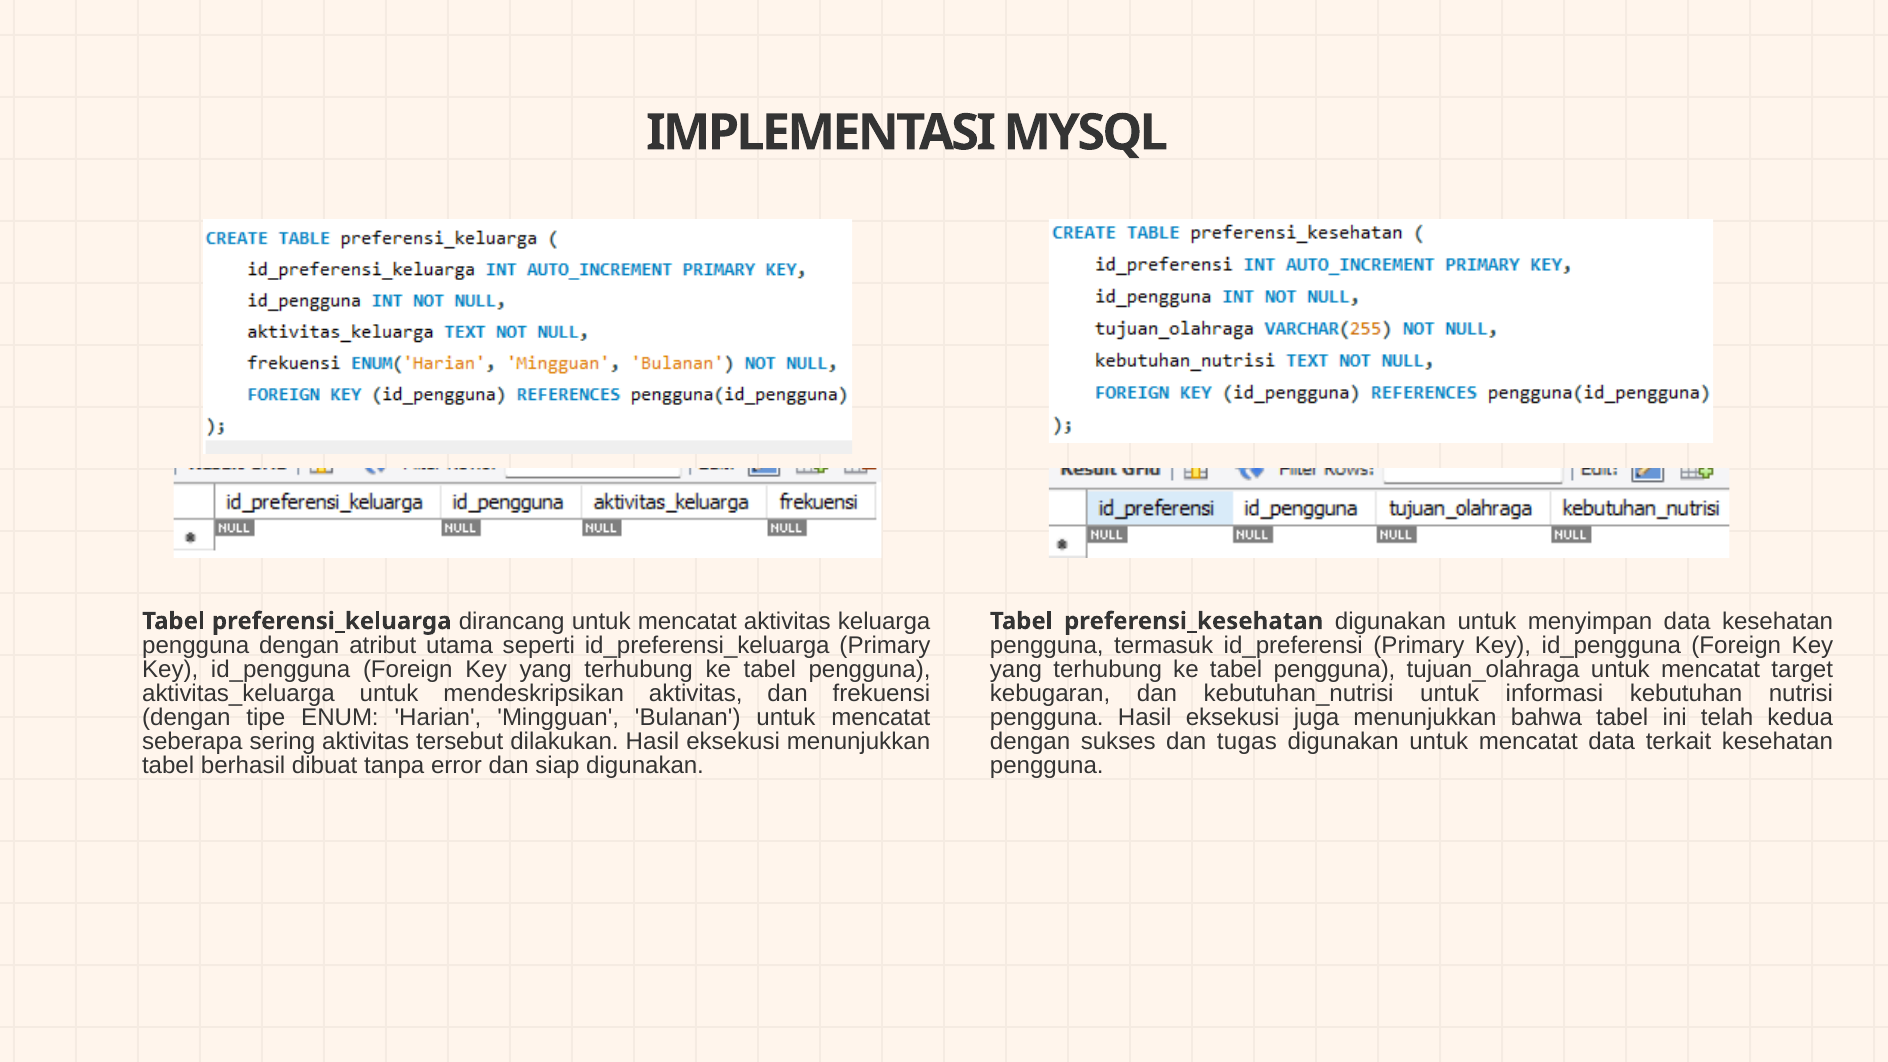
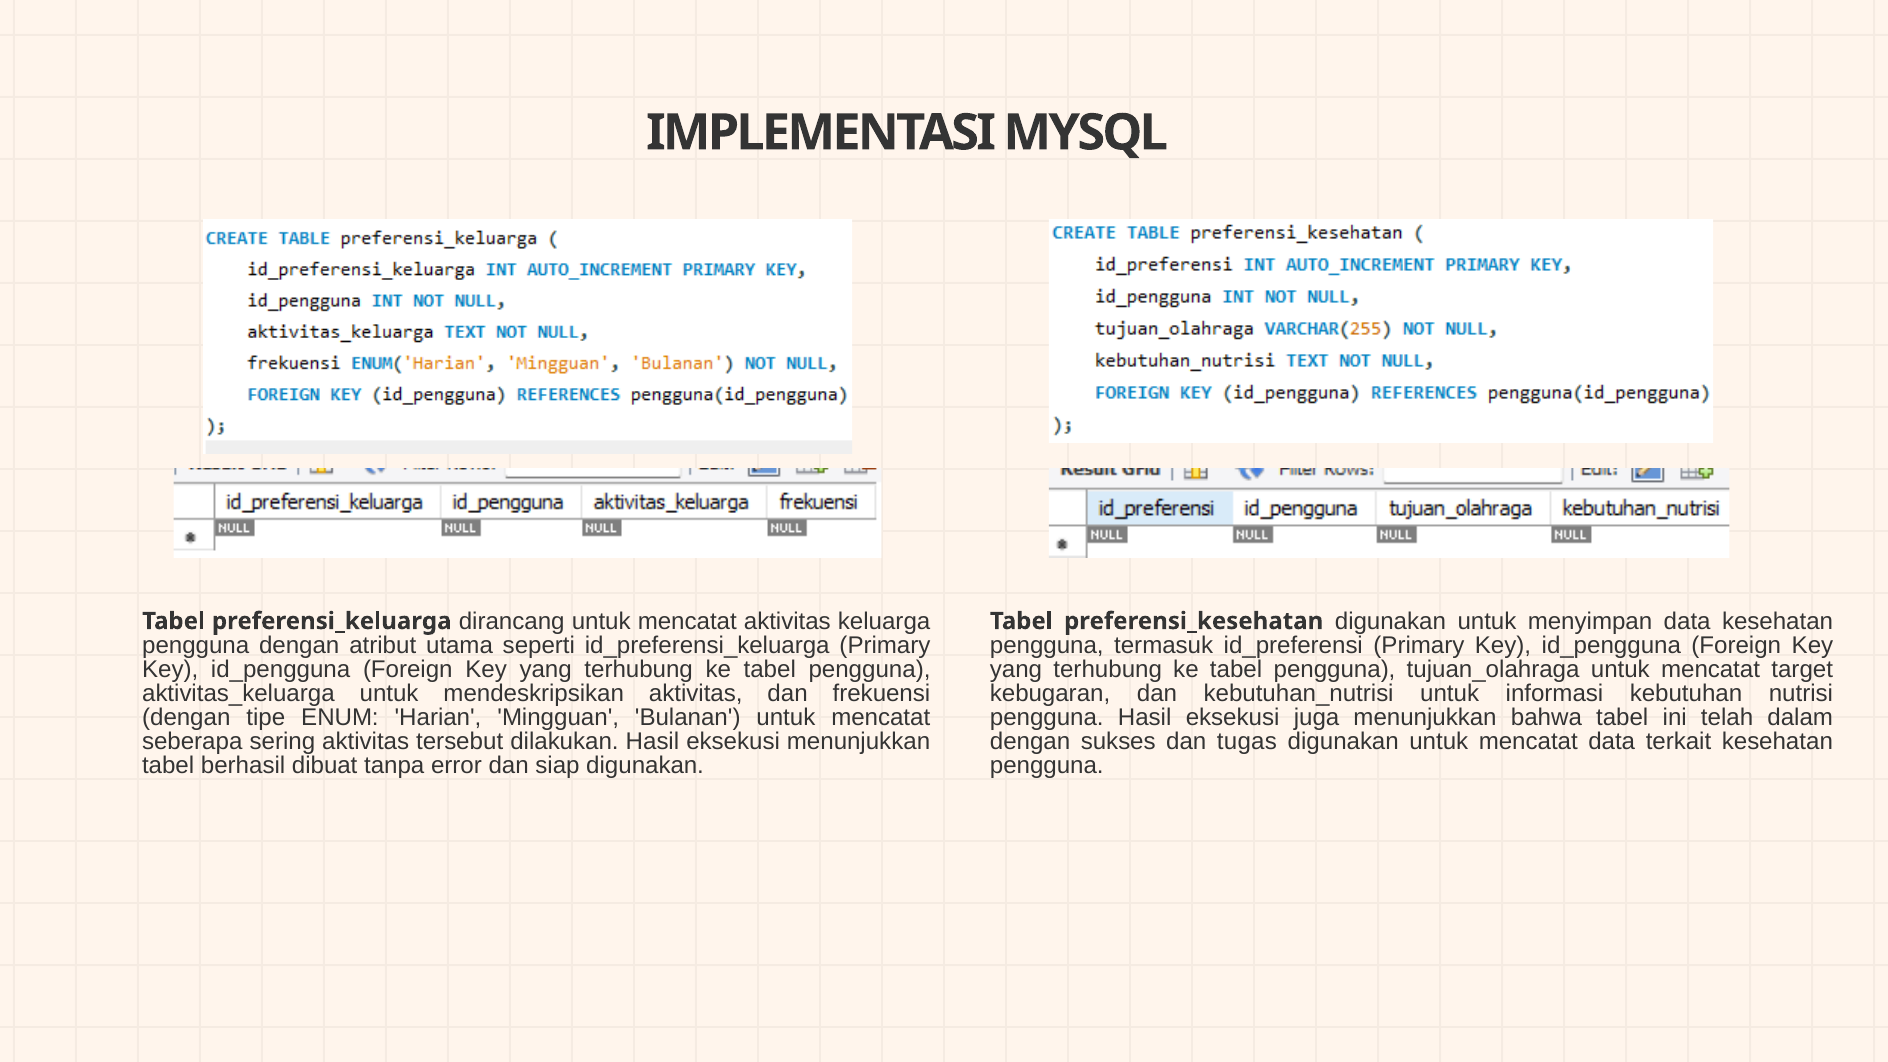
kedua: kedua -> dalam
